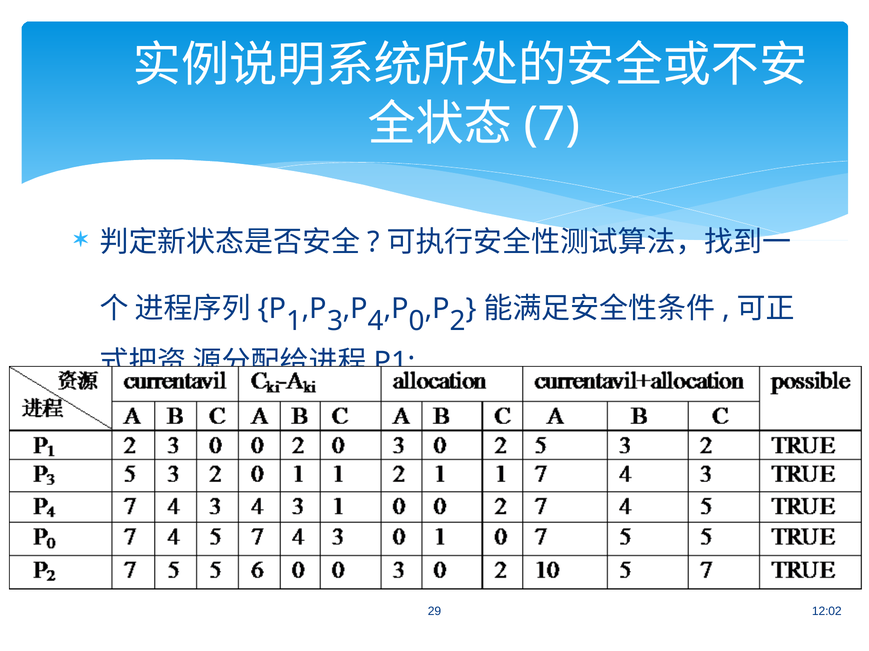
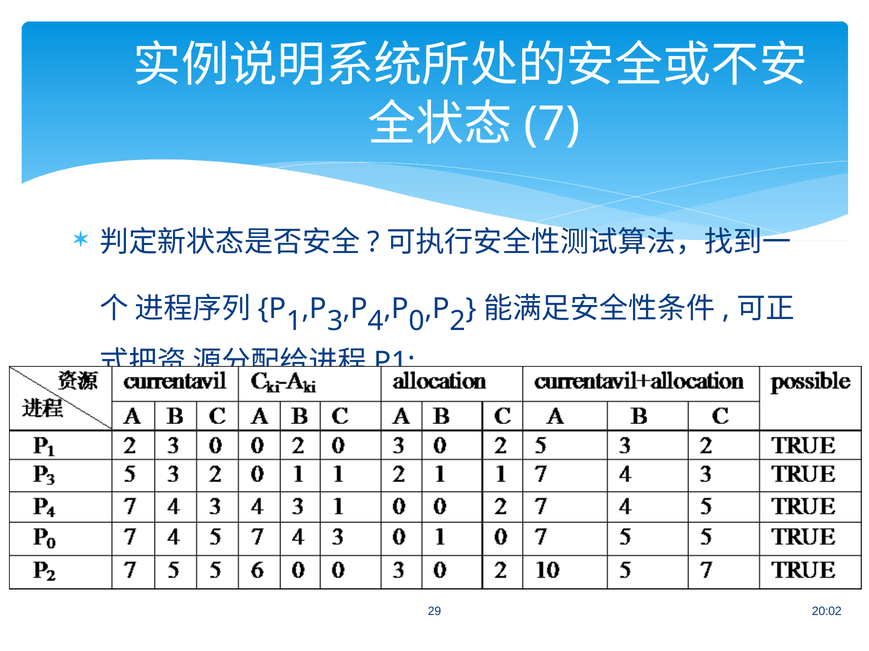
12:02: 12:02 -> 20:02
